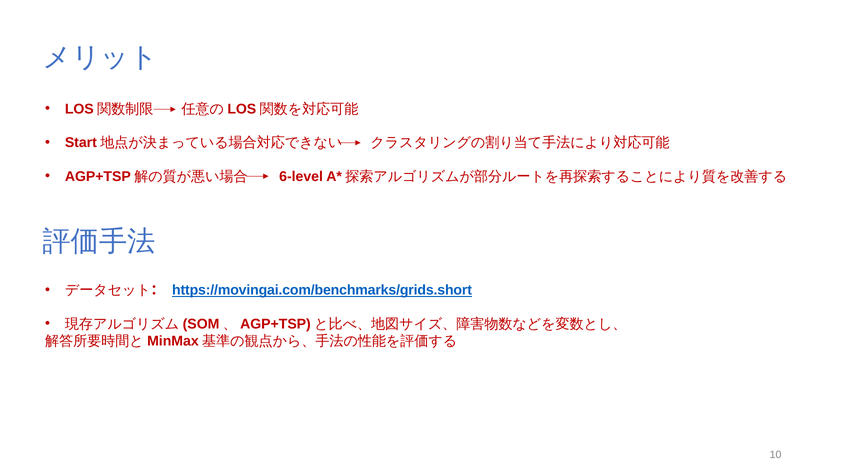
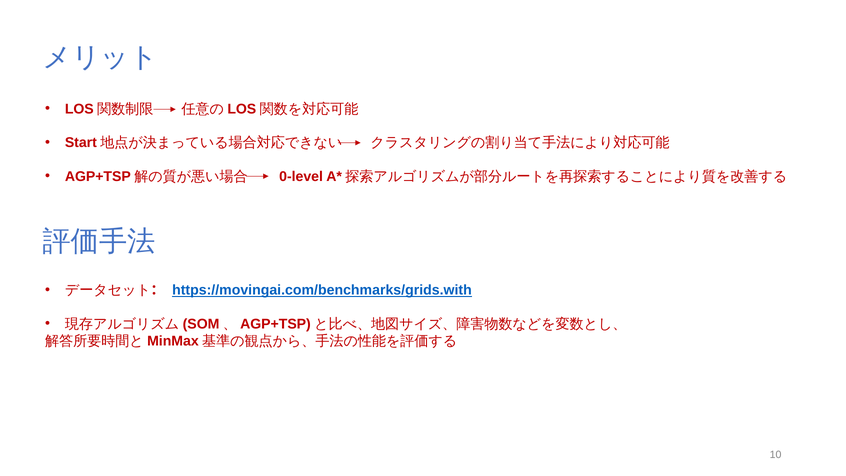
6-level: 6-level -> 0-level
https://movingai.com/benchmarks/grids.short: https://movingai.com/benchmarks/grids.short -> https://movingai.com/benchmarks/grids.with
